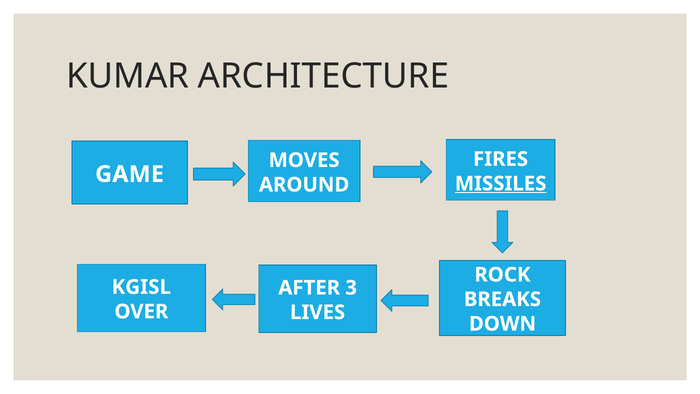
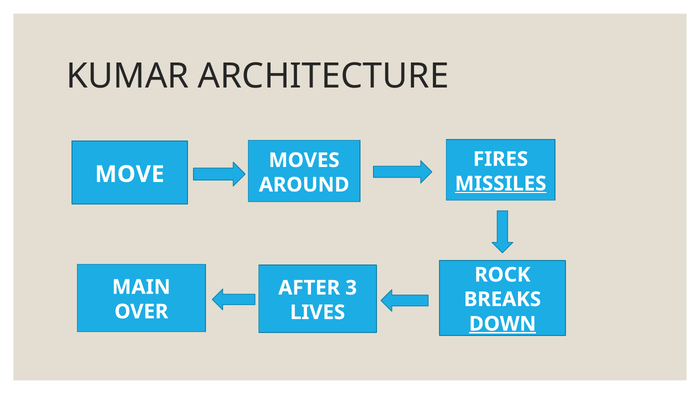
GAME: GAME -> MOVE
KGISL: KGISL -> MAIN
DOWN underline: none -> present
